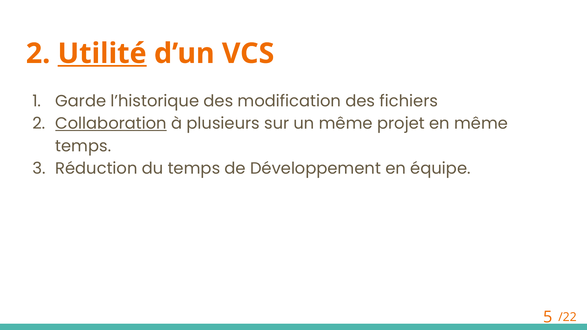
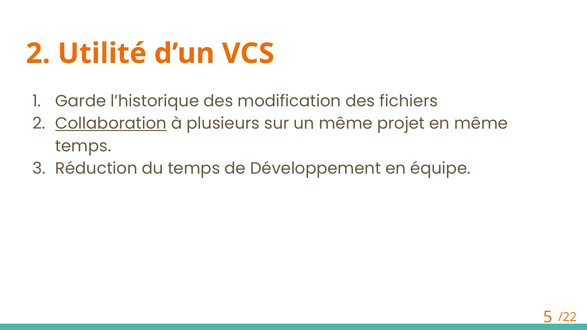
Utilité underline: present -> none
